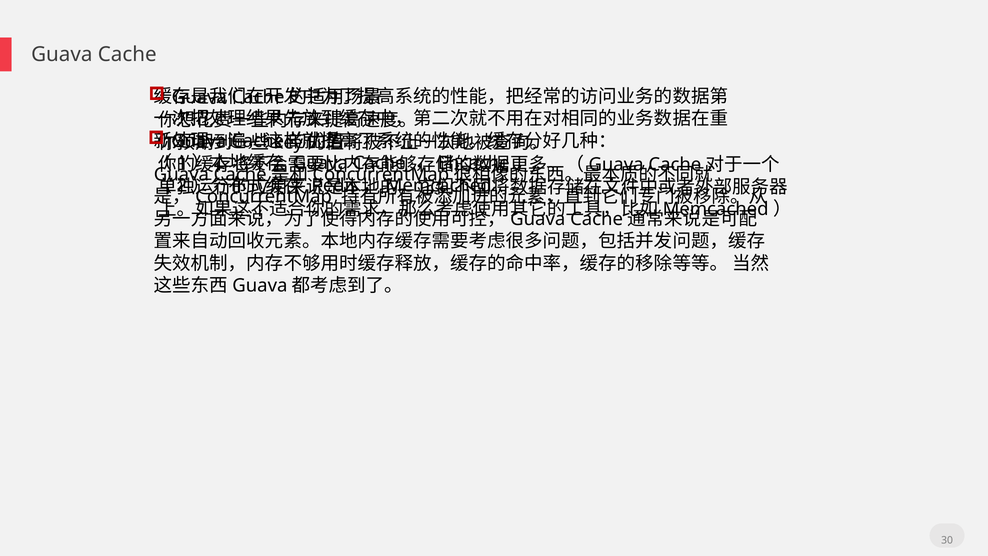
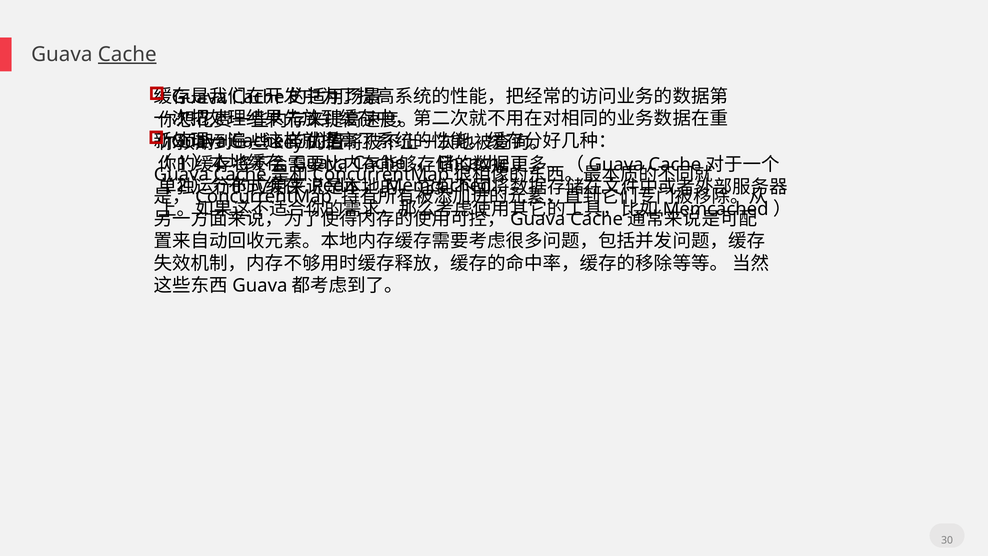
Cache at (127, 54) underline: none -> present
